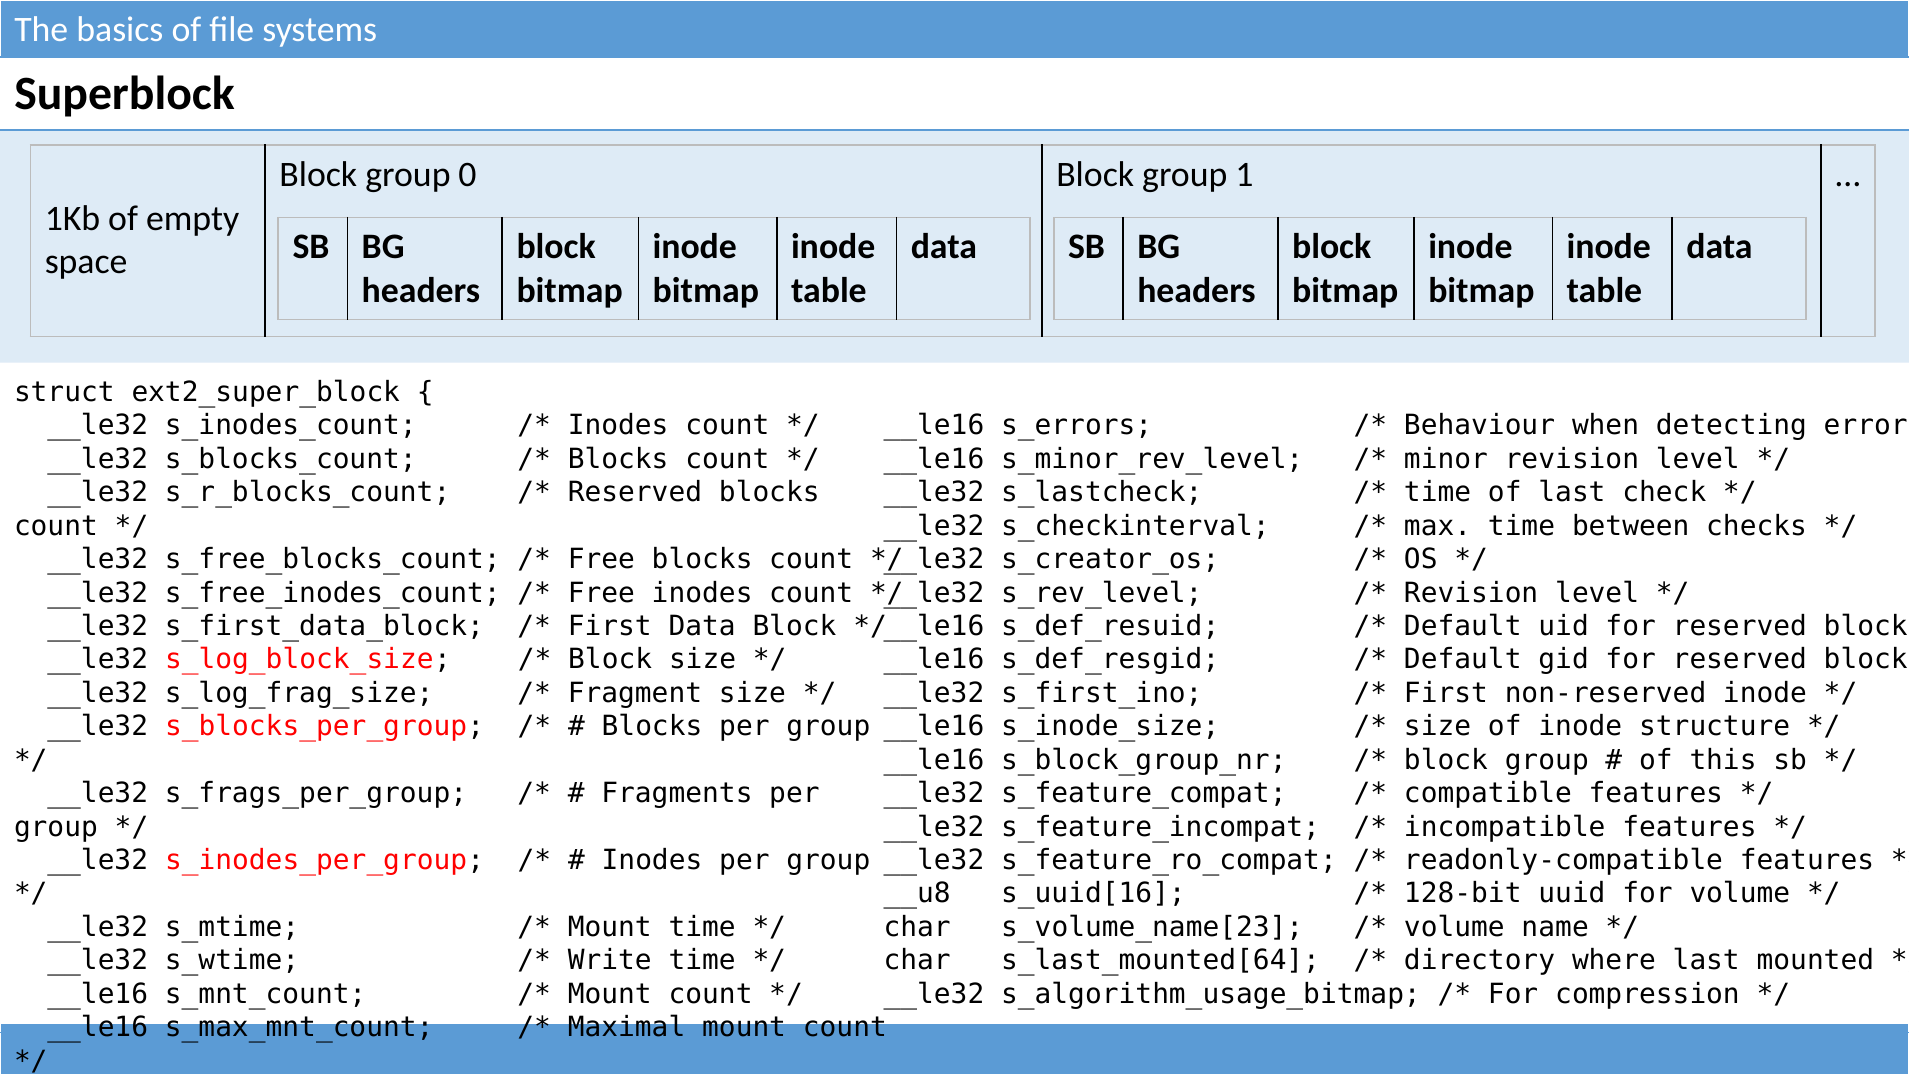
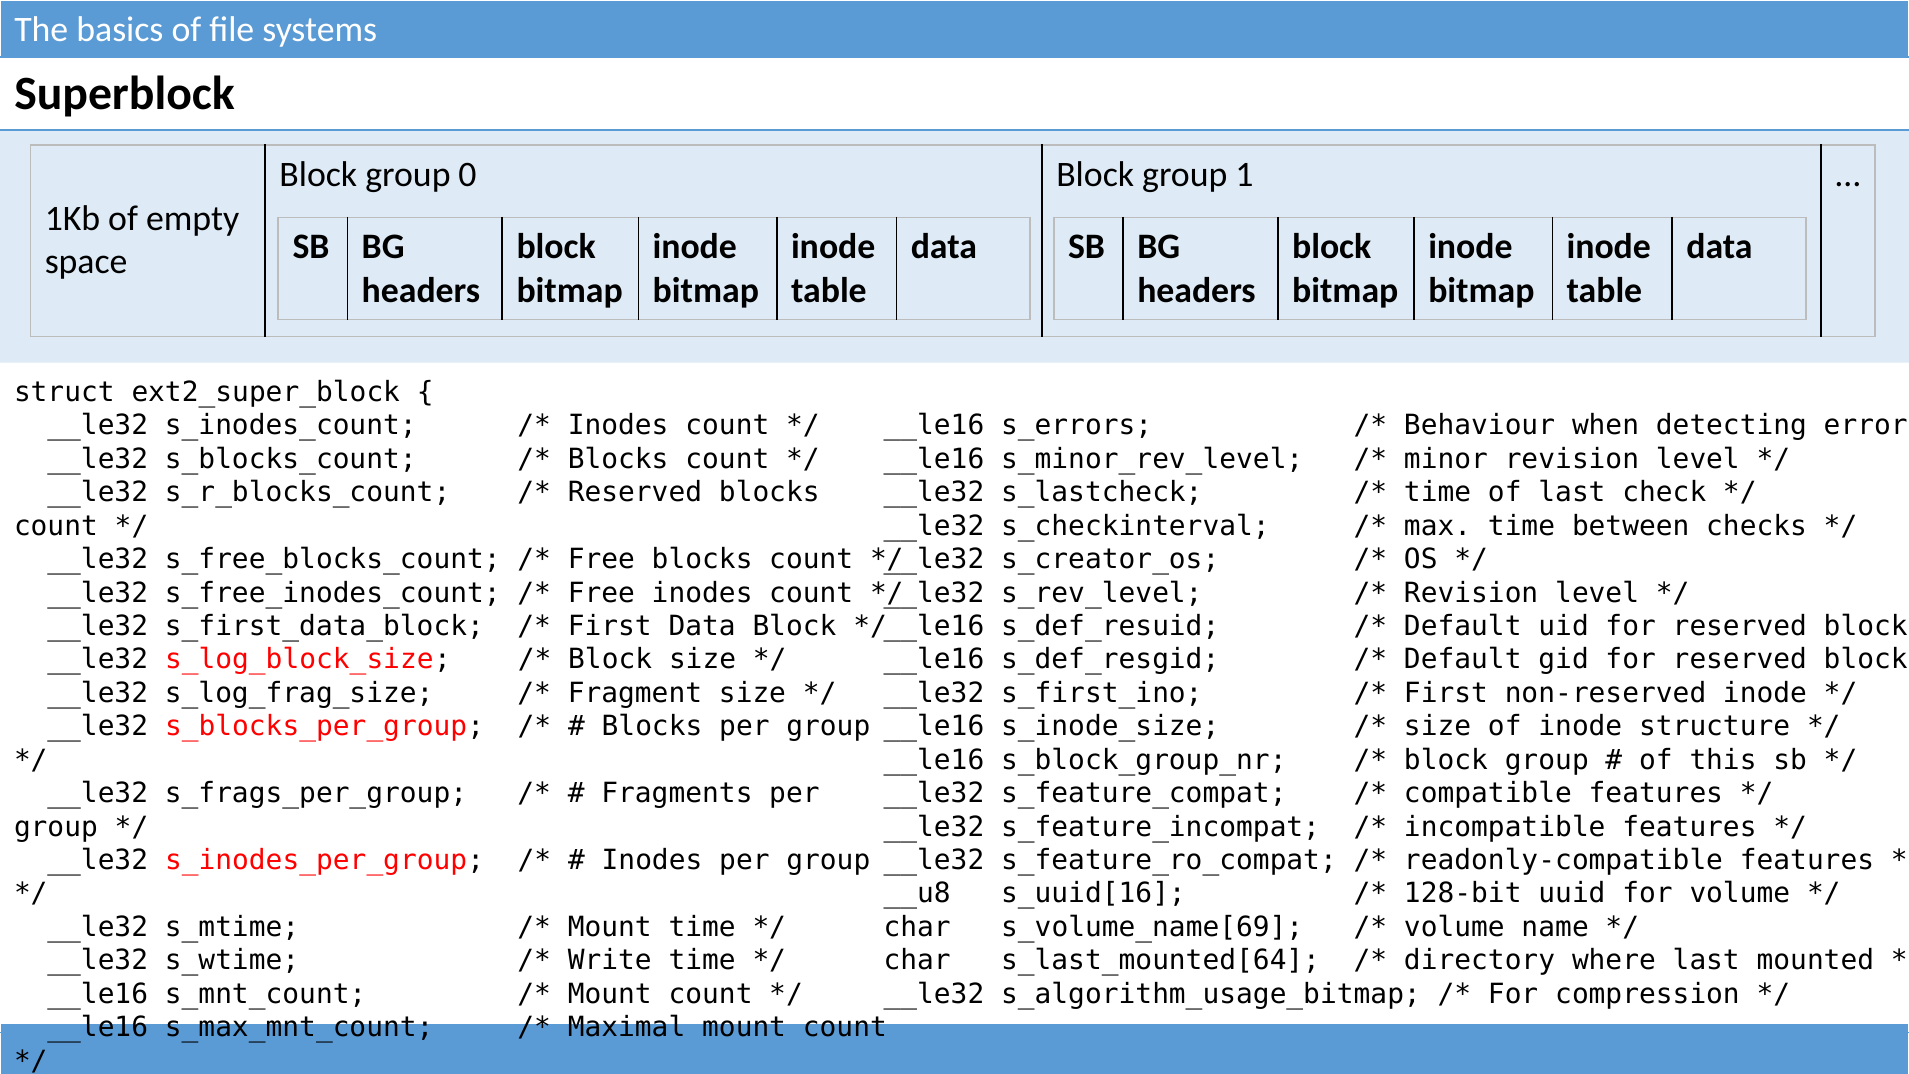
s_volume_name[23: s_volume_name[23 -> s_volume_name[69
